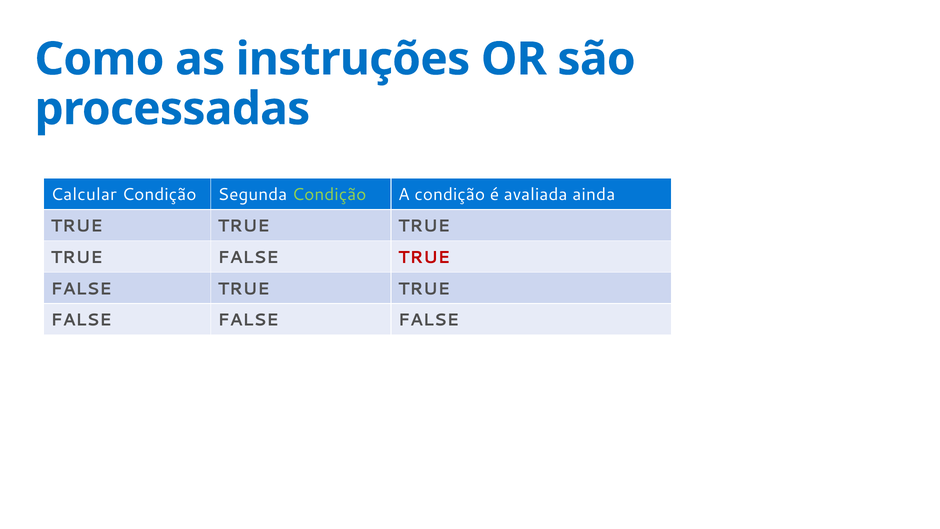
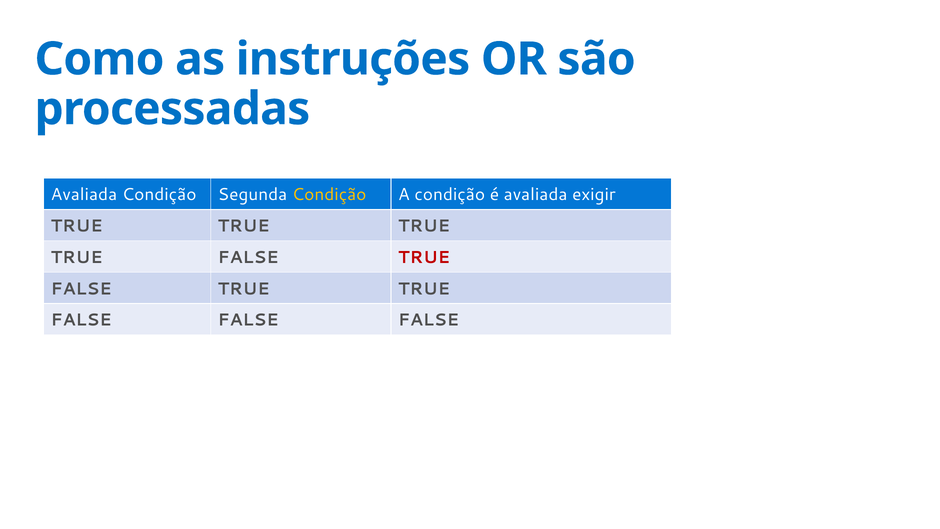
Calcular at (84, 195): Calcular -> Avaliada
Condição at (329, 195) colour: light green -> yellow
ainda: ainda -> exigir
